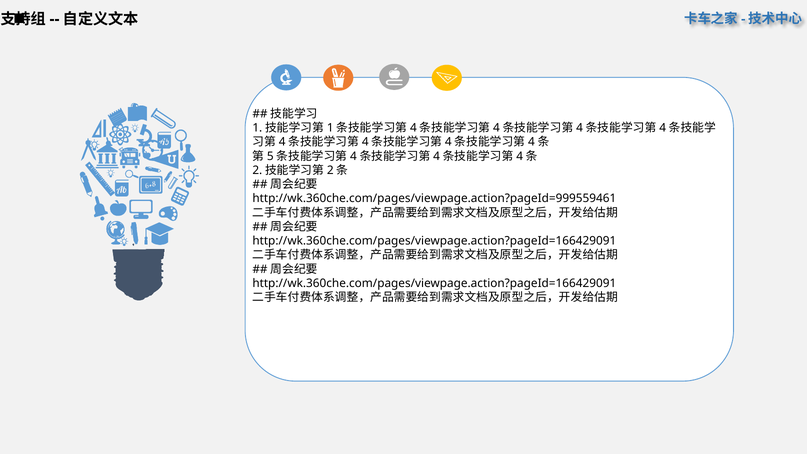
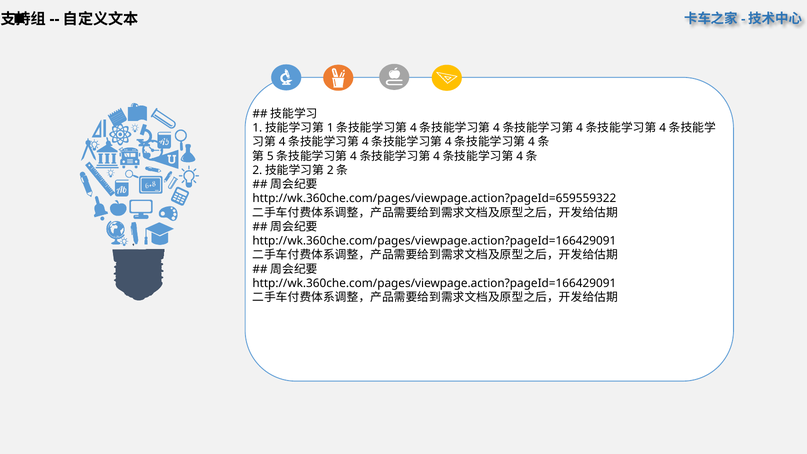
http://wk.360che.com/pages/viewpage.action?pageId=999559461: http://wk.360che.com/pages/viewpage.action?pageId=999559461 -> http://wk.360che.com/pages/viewpage.action?pageId=659559322
